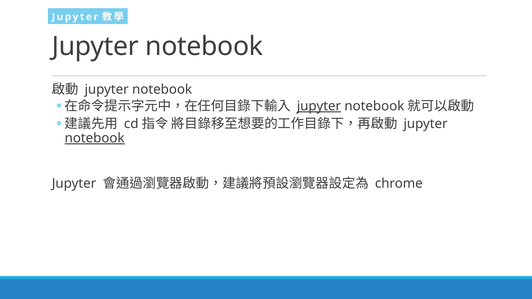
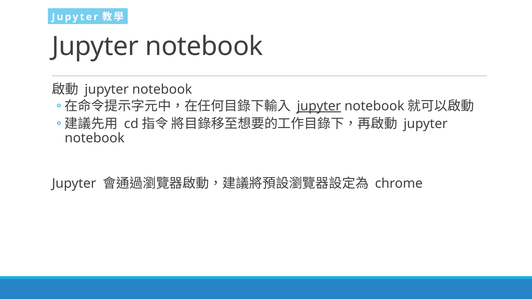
notebook at (95, 138) underline: present -> none
